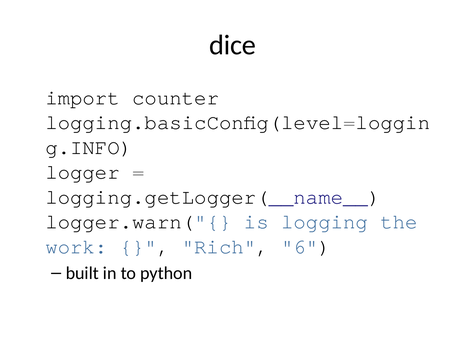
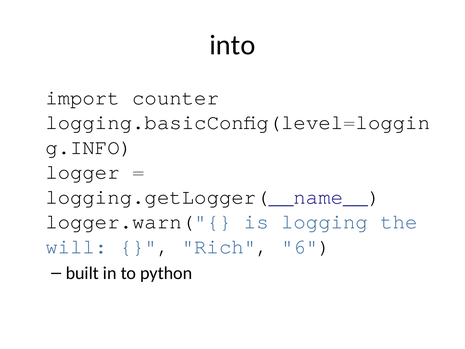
dice: dice -> into
work: work -> will
